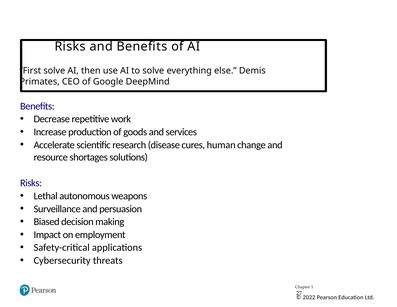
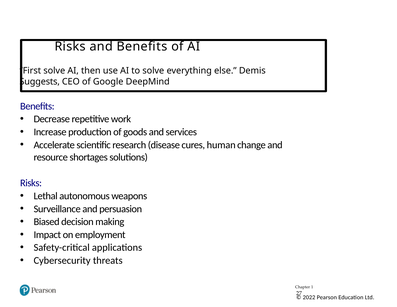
Primates: Primates -> Suggests
